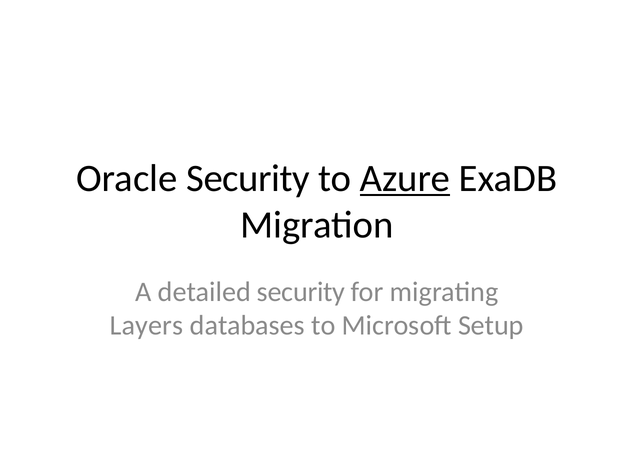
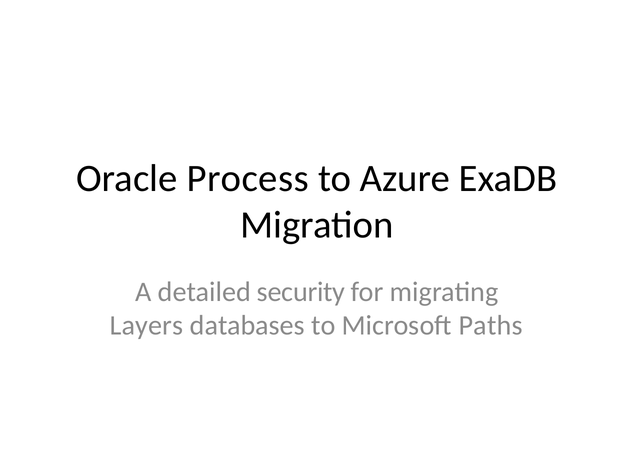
Oracle Security: Security -> Process
Azure underline: present -> none
Setup: Setup -> Paths
